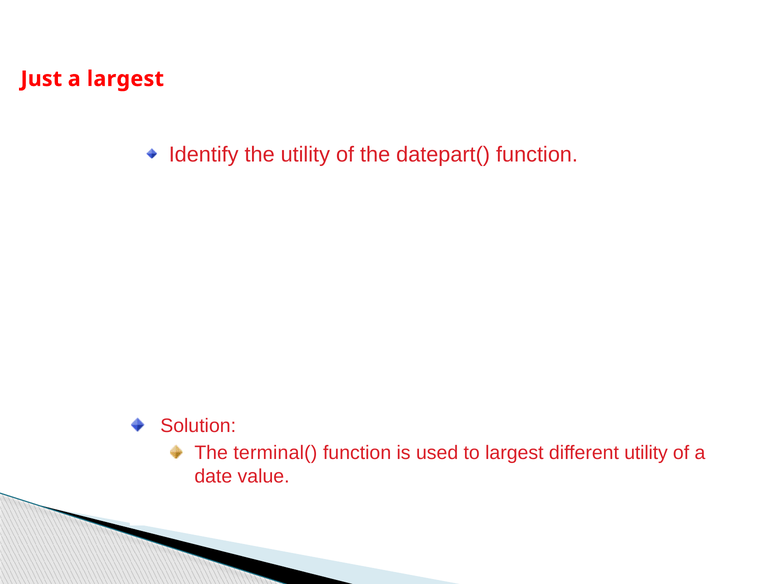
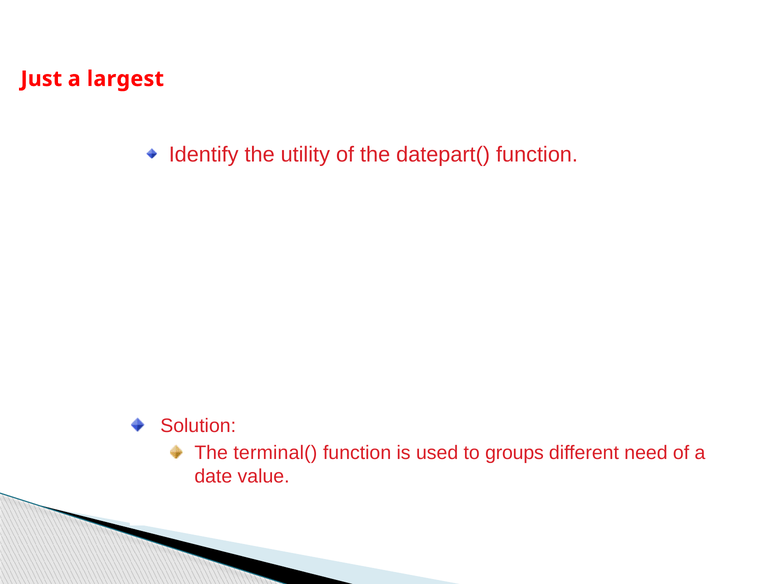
to largest: largest -> groups
different utility: utility -> need
